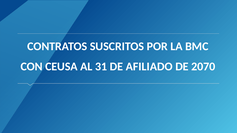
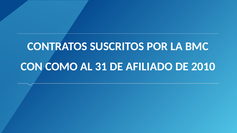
CEUSA: CEUSA -> COMO
2070: 2070 -> 2010
